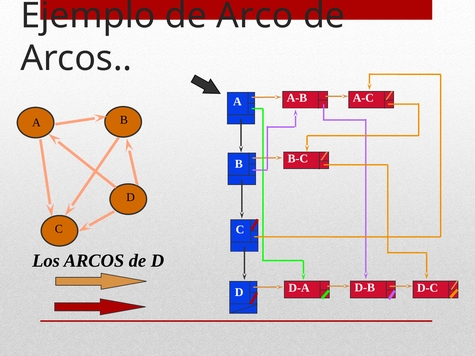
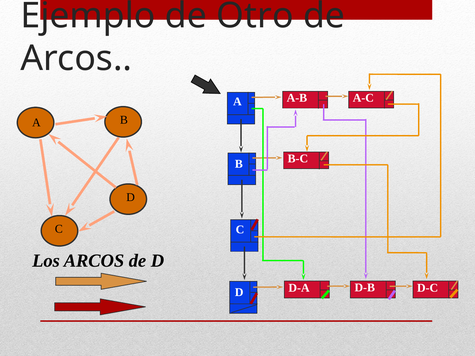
Arco: Arco -> Otro
